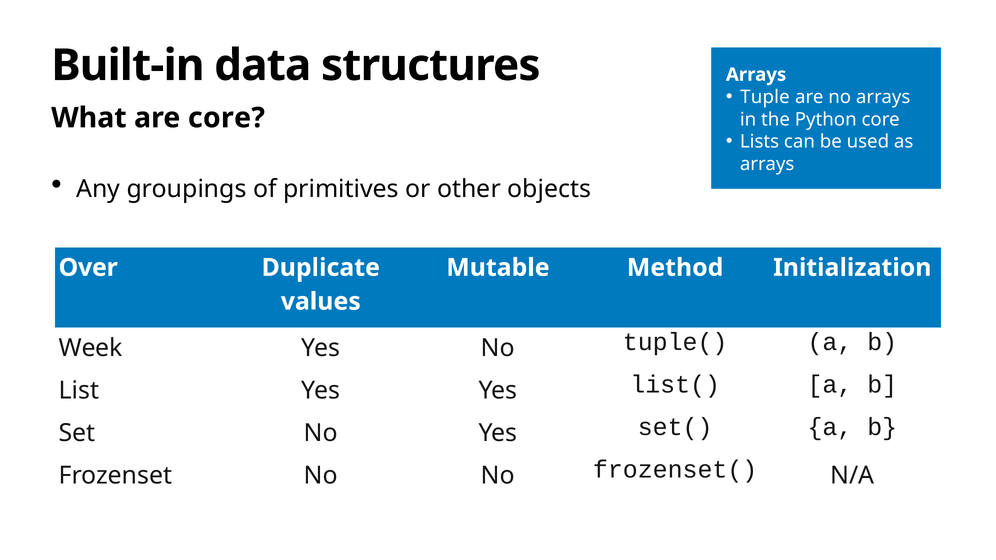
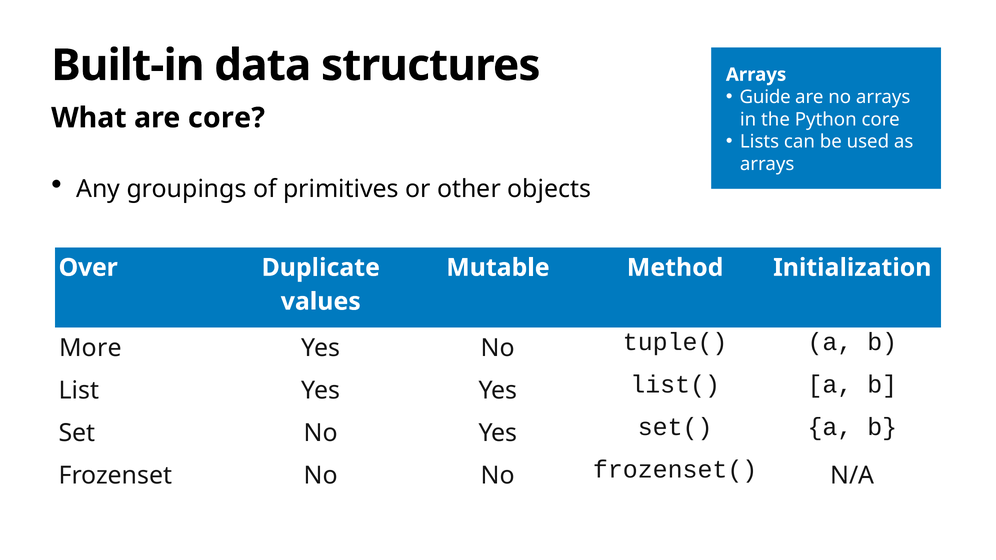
Tuple: Tuple -> Guide
Week: Week -> More
